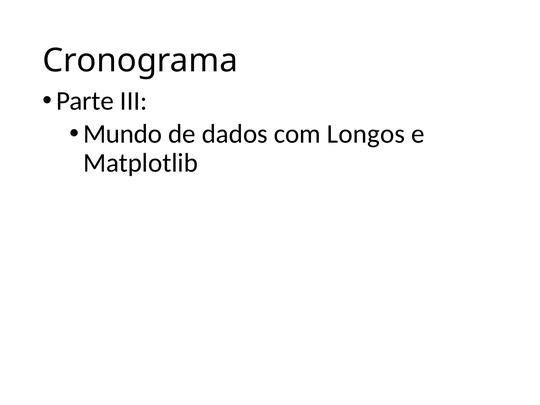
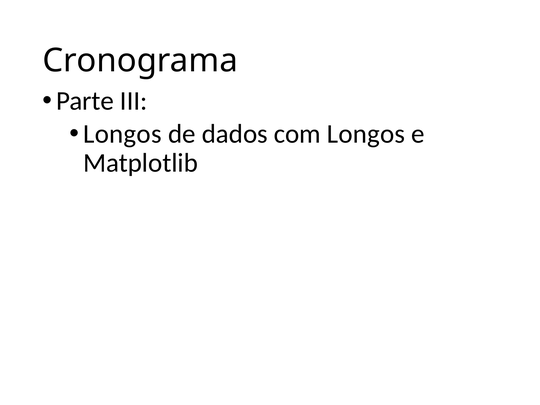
Mundo at (123, 134): Mundo -> Longos
